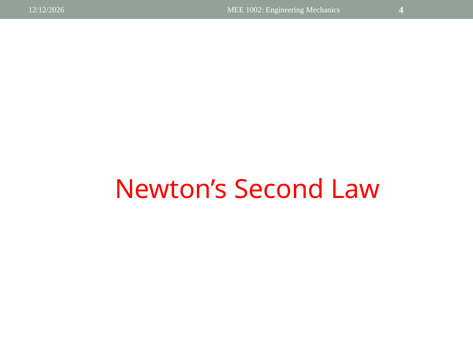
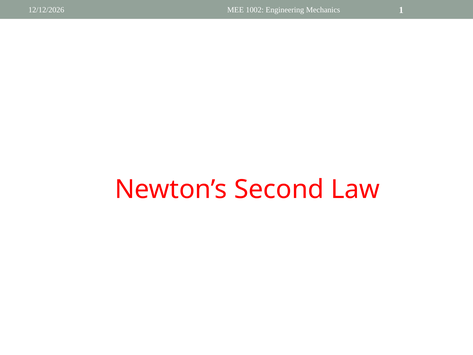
4: 4 -> 1
